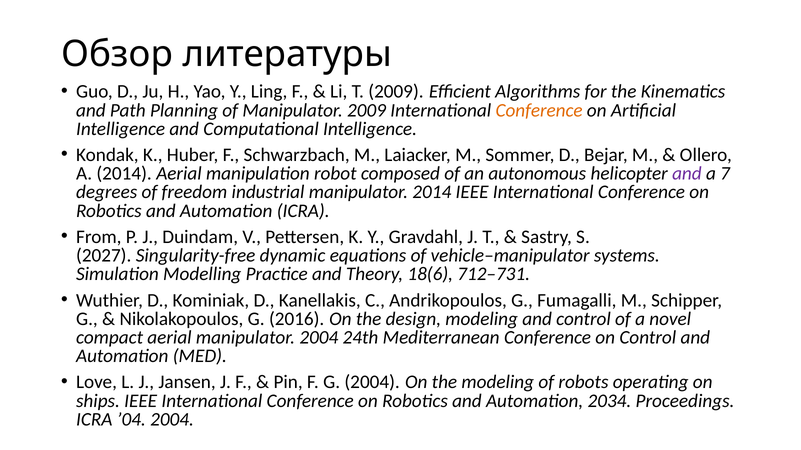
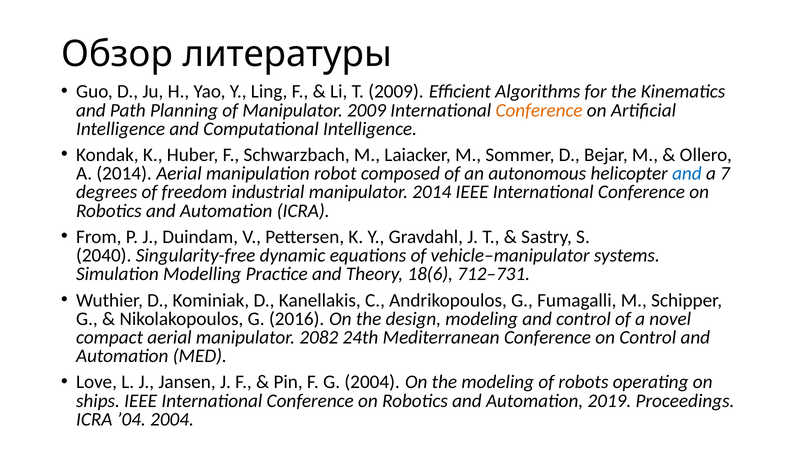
and at (687, 174) colour: purple -> blue
2027: 2027 -> 2040
manipulator 2004: 2004 -> 2082
2034: 2034 -> 2019
